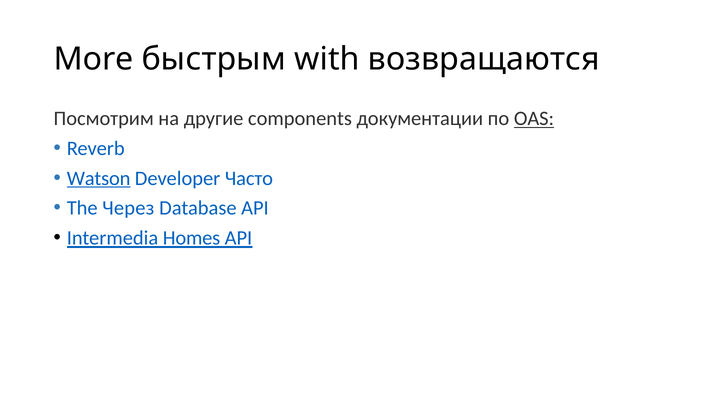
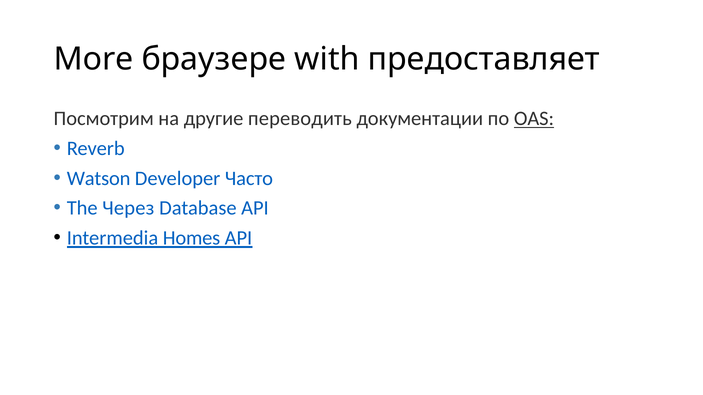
быстрым: быстрым -> браузере
возвращаются: возвращаются -> предоставляет
components: components -> переводить
Watson underline: present -> none
